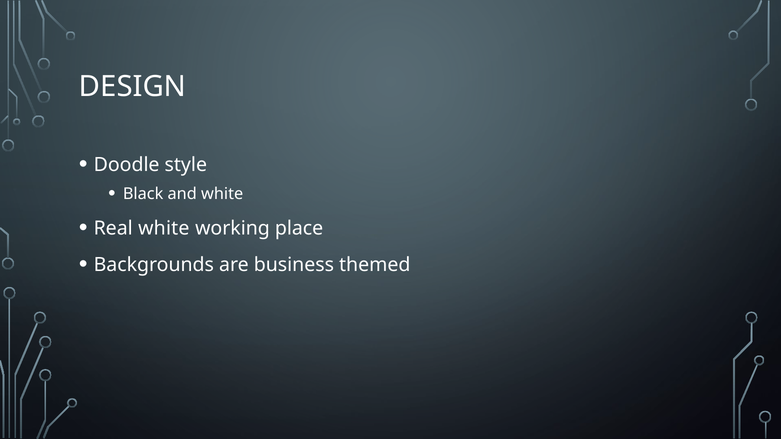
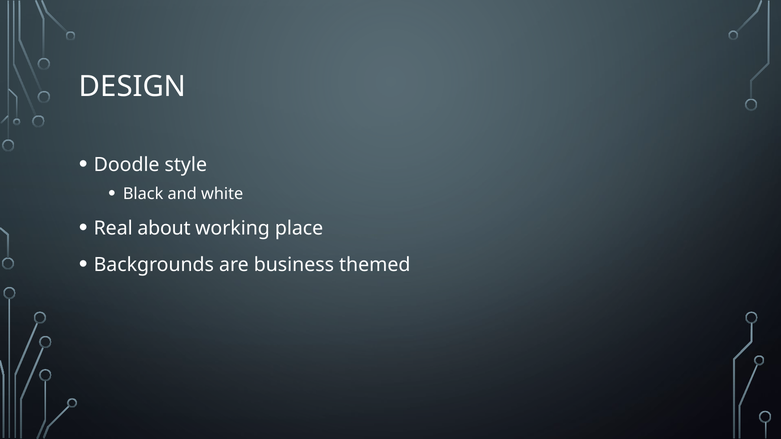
Real white: white -> about
